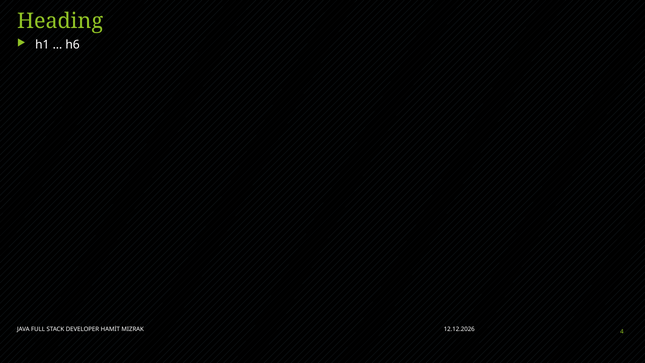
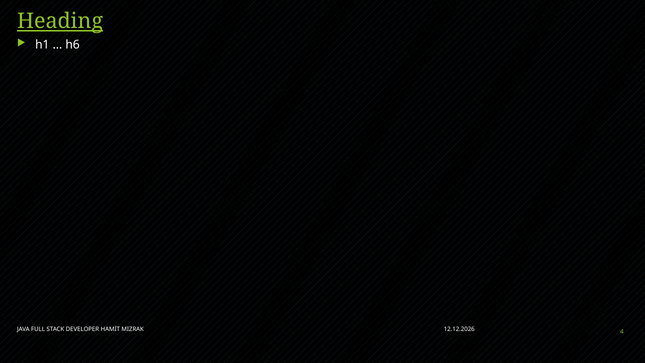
Heading underline: none -> present
